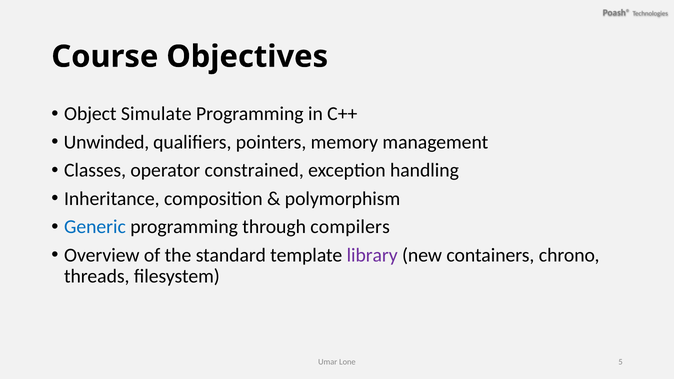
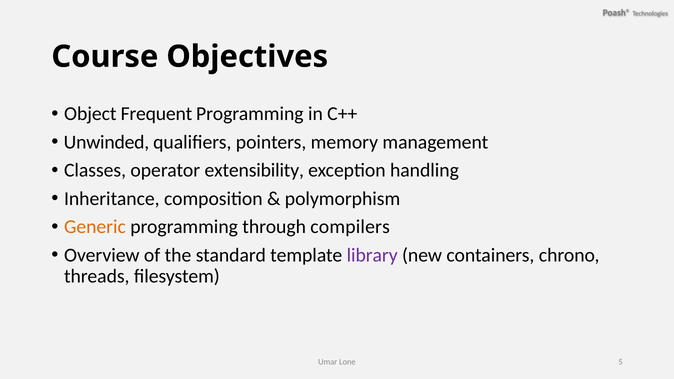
Simulate: Simulate -> Frequent
constrained: constrained -> extensibility
Generic colour: blue -> orange
